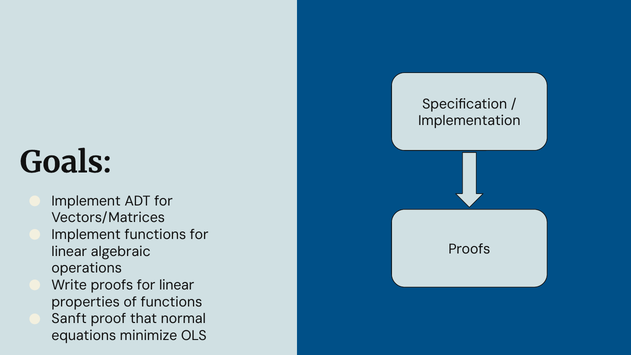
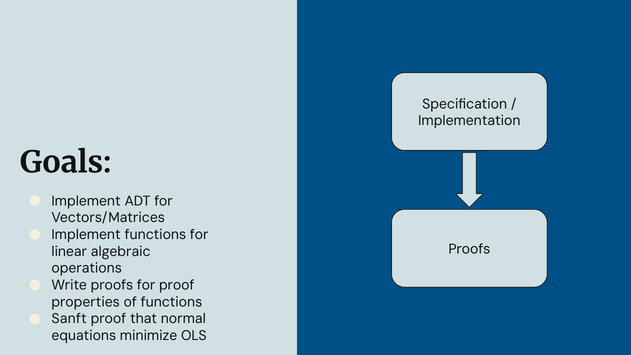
proofs for linear: linear -> proof
